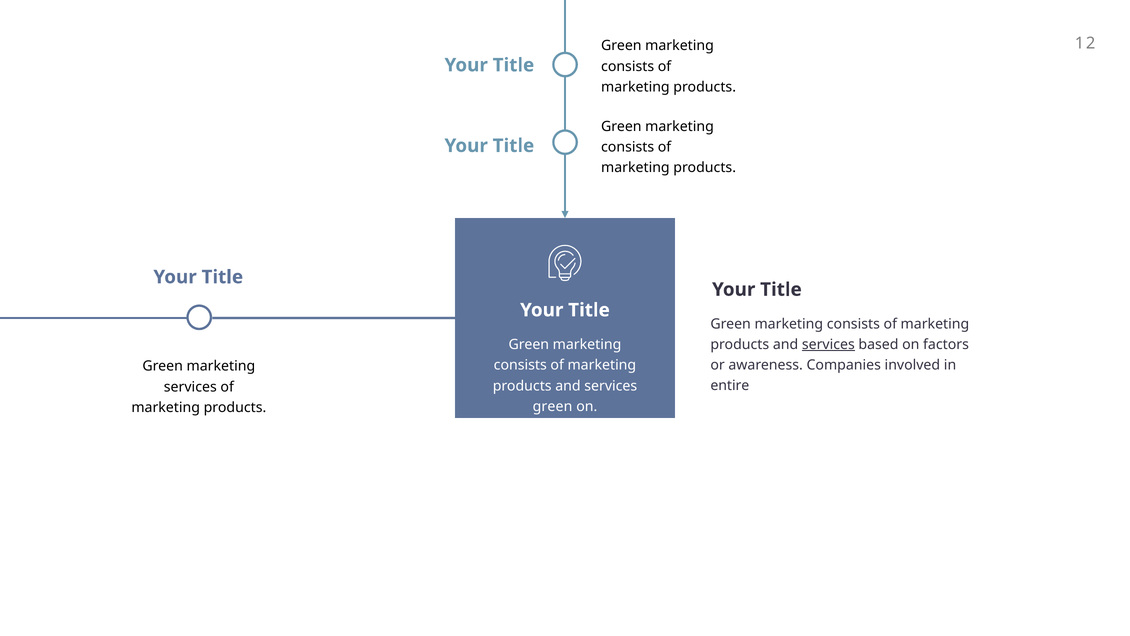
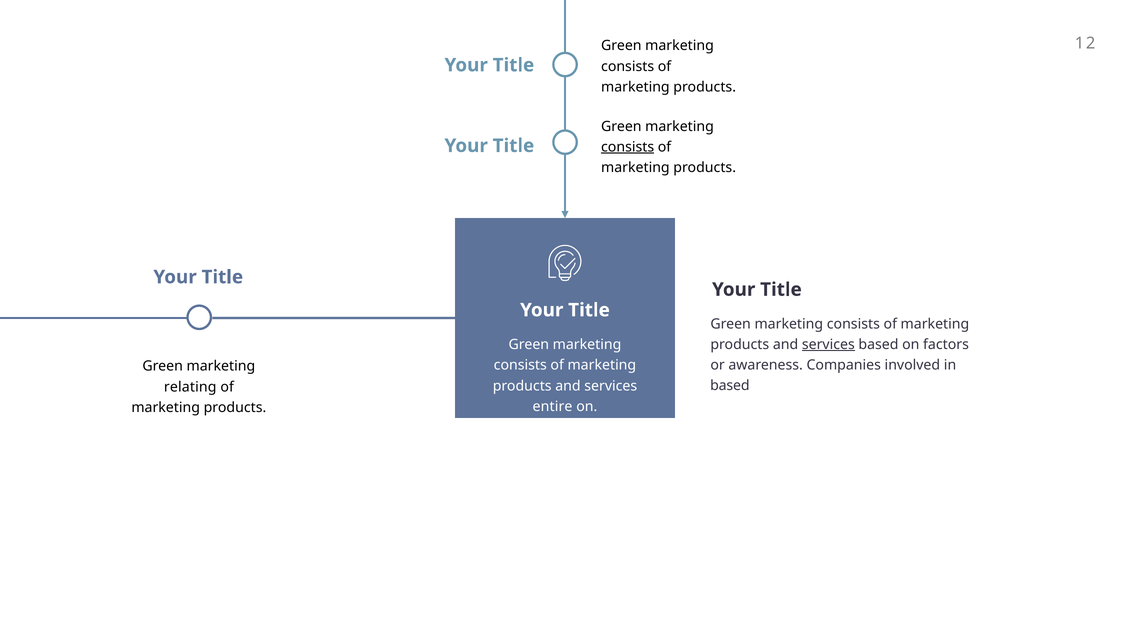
consists at (628, 147) underline: none -> present
entire at (730, 386): entire -> based
services at (190, 387): services -> relating
green at (553, 406): green -> entire
